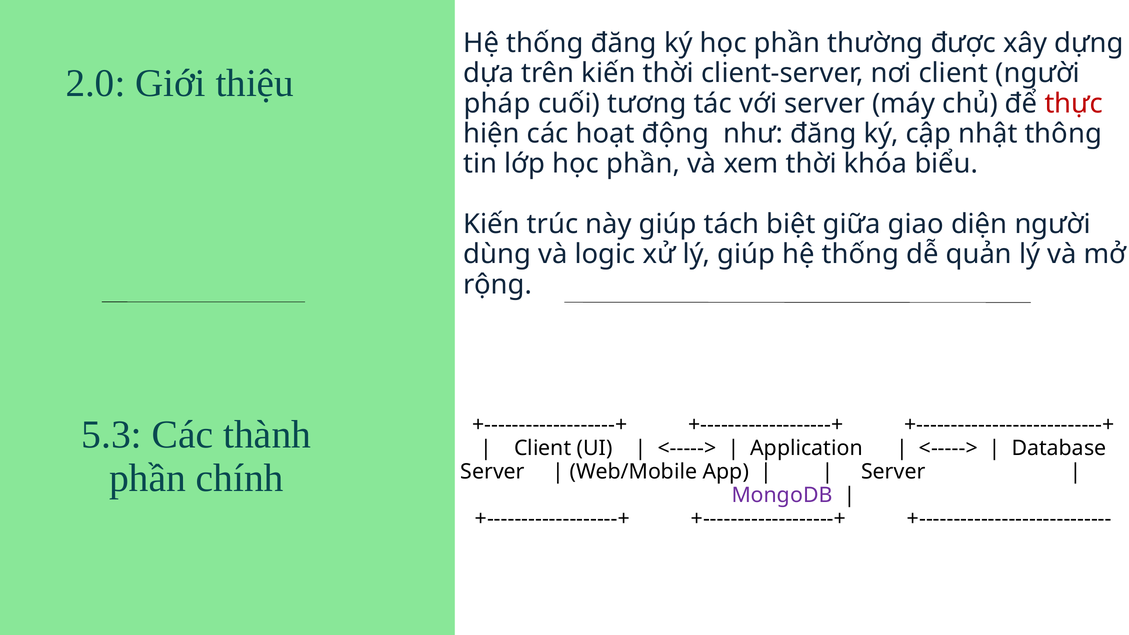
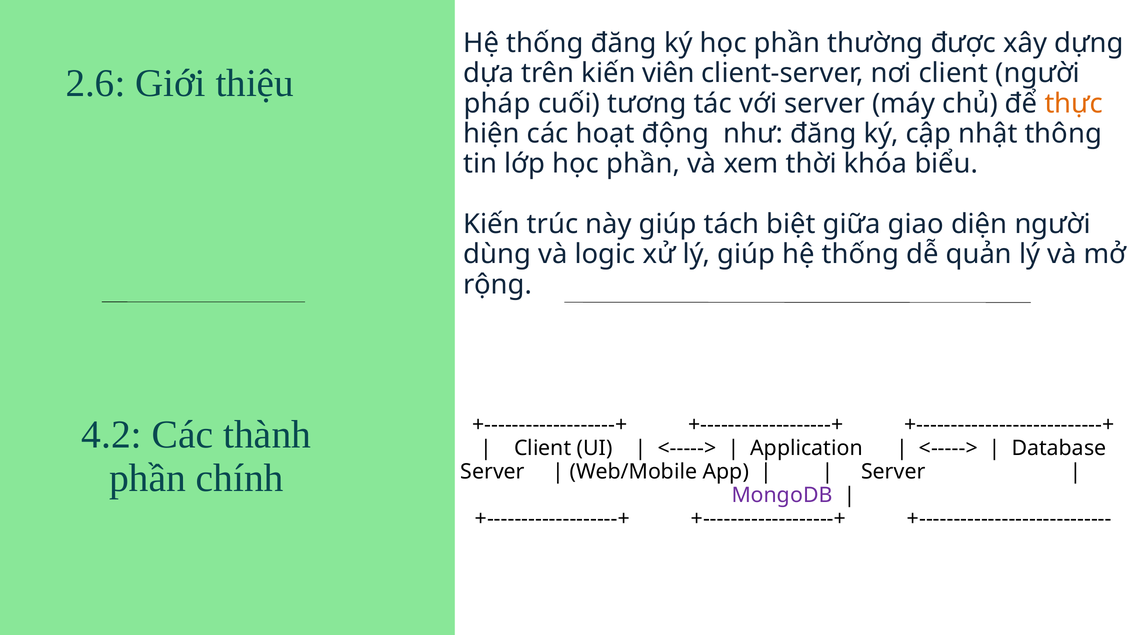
2.0: 2.0 -> 2.6
kiến thời: thời -> viên
thực colour: red -> orange
5.3: 5.3 -> 4.2
